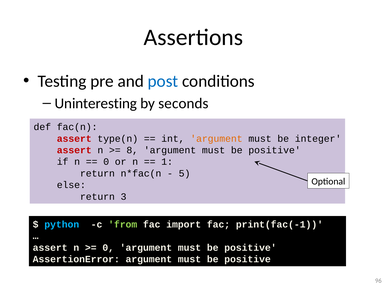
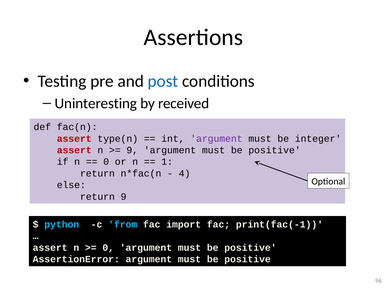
seconds: seconds -> received
argument at (216, 139) colour: orange -> purple
8 at (132, 150): 8 -> 9
5: 5 -> 4
return 3: 3 -> 9
from colour: light green -> light blue
